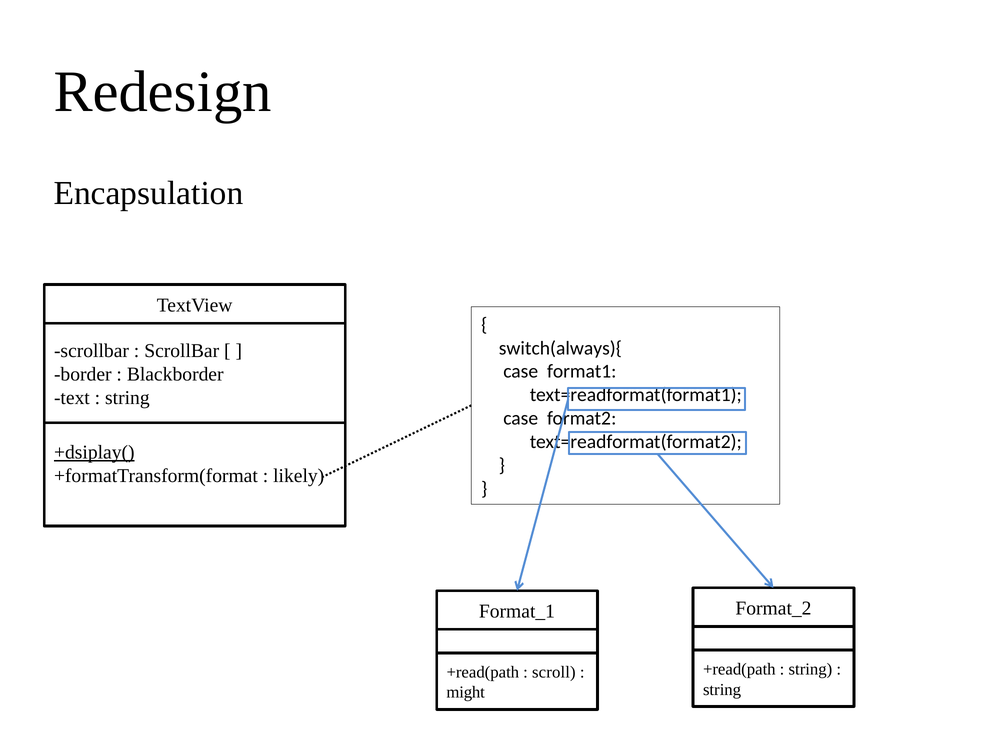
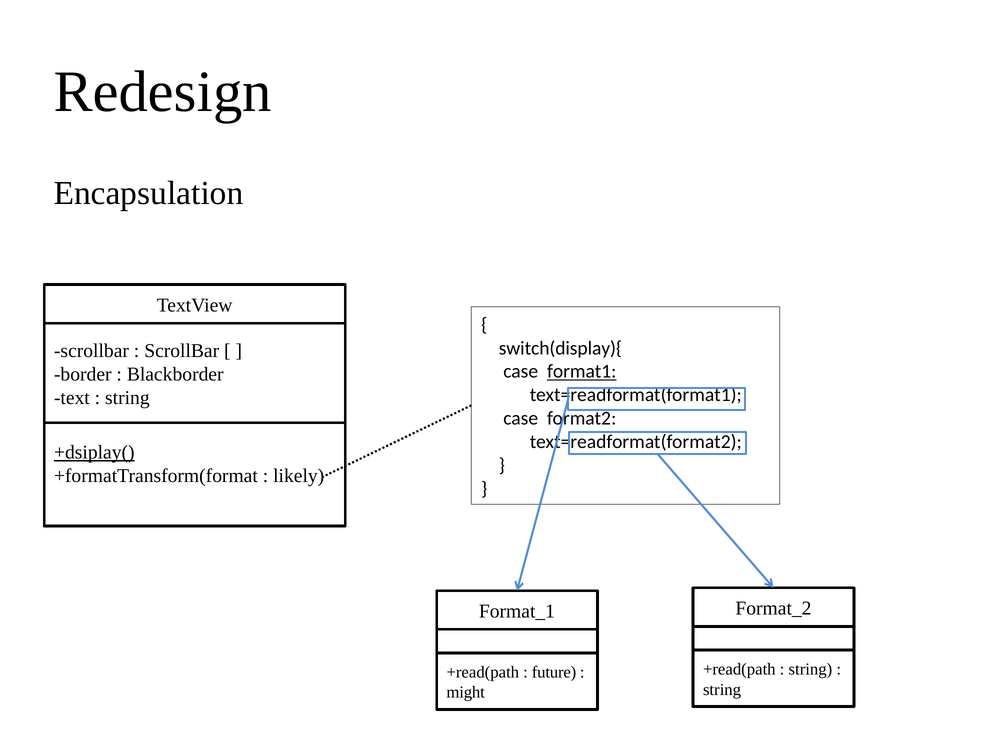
switch(always){: switch(always){ -> switch(display){
format1 underline: none -> present
scroll: scroll -> future
